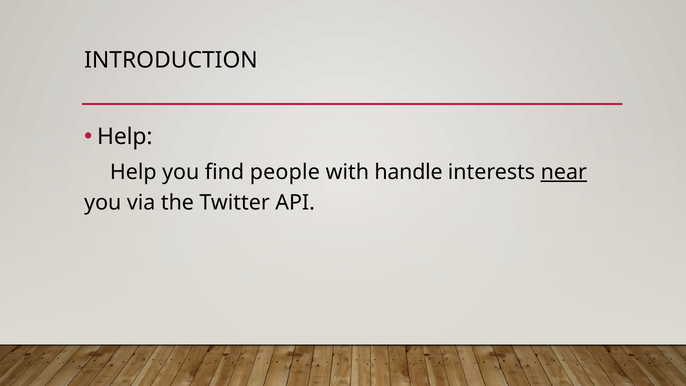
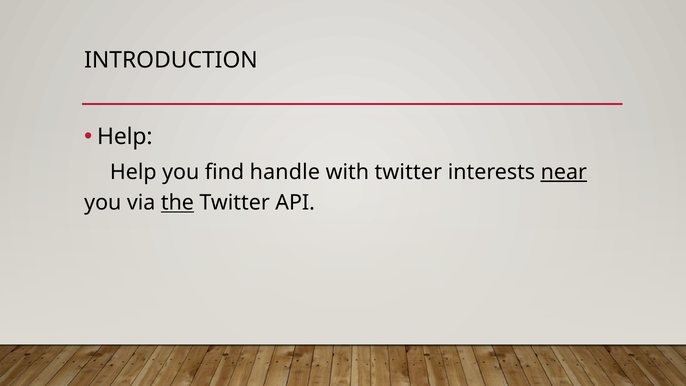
people: people -> handle
with handle: handle -> twitter
the underline: none -> present
